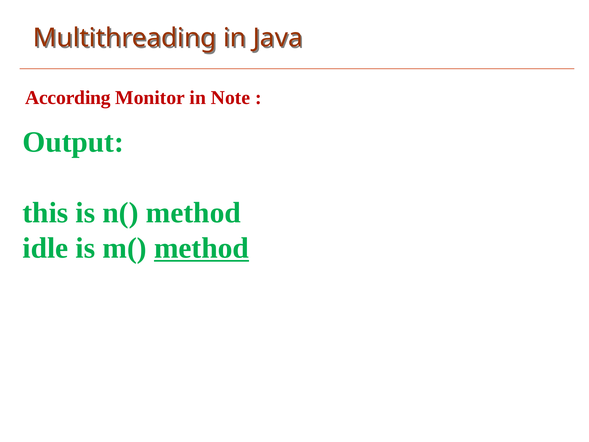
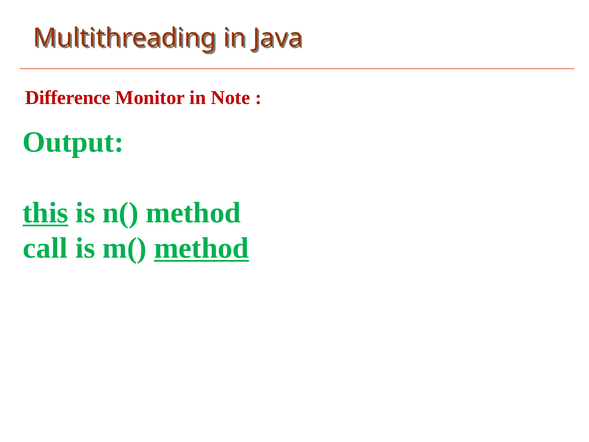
According: According -> Difference
this underline: none -> present
idle: idle -> call
